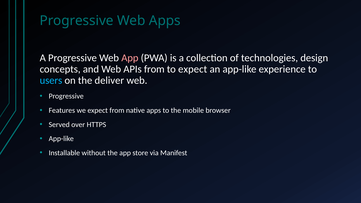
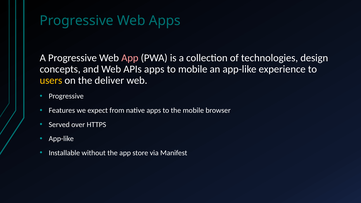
APIs from: from -> apps
to expect: expect -> mobile
users colour: light blue -> yellow
